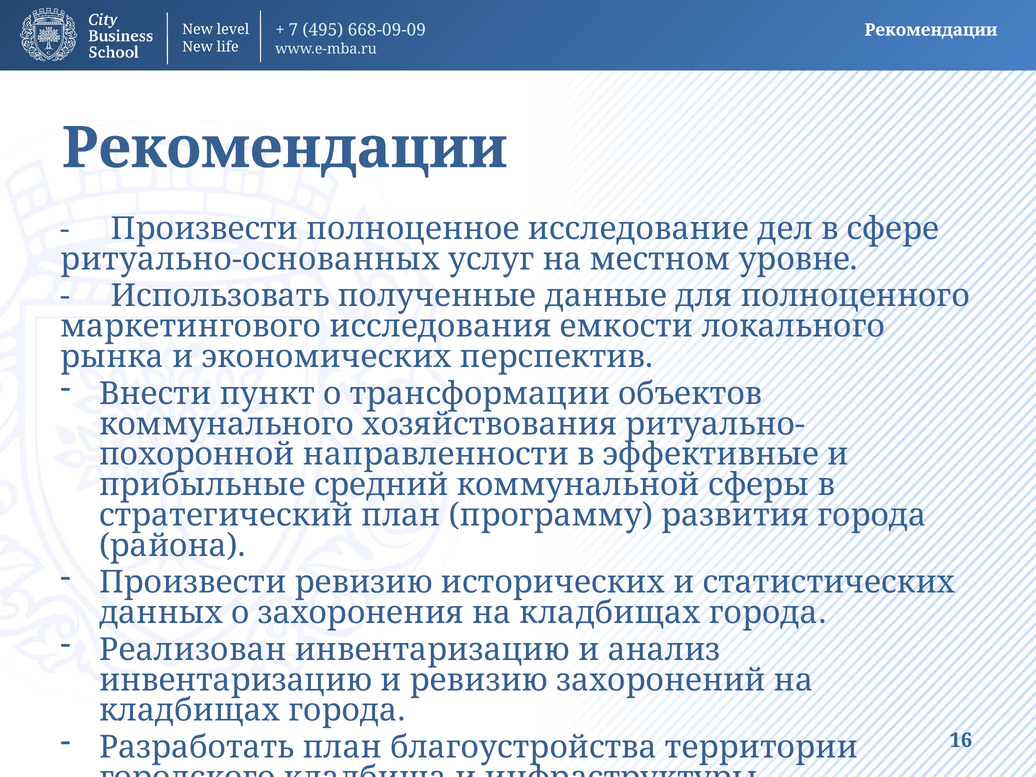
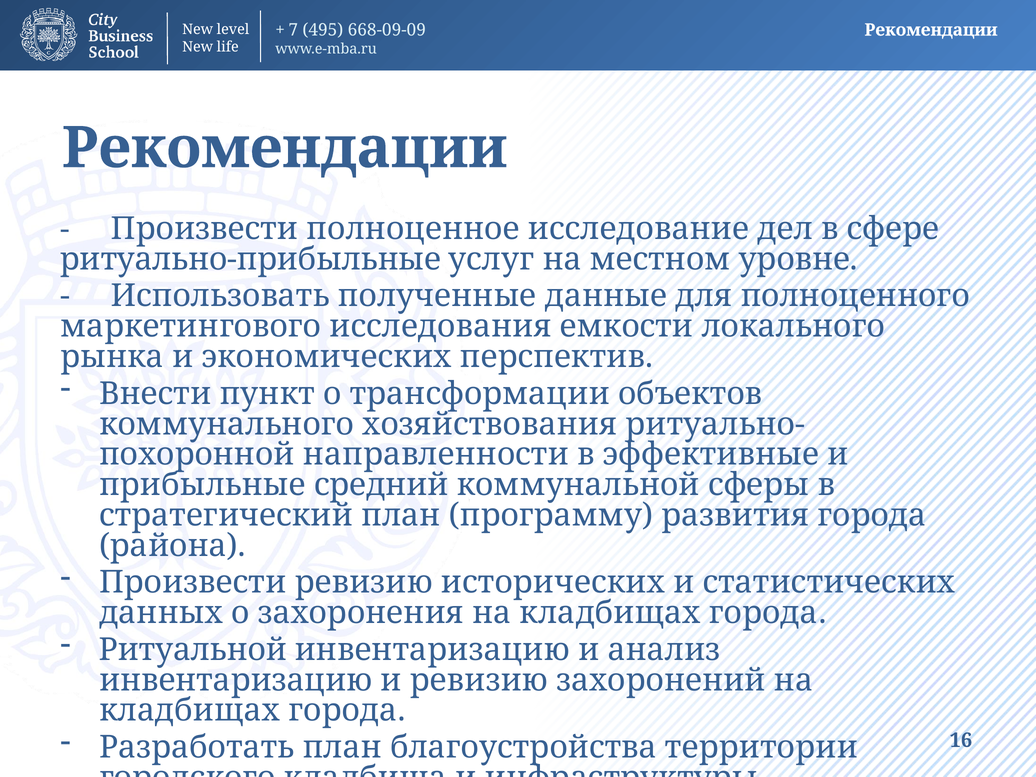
ритуально-основанных: ритуально-основанных -> ритуально-прибыльные
Реализован: Реализован -> Ритуальной
